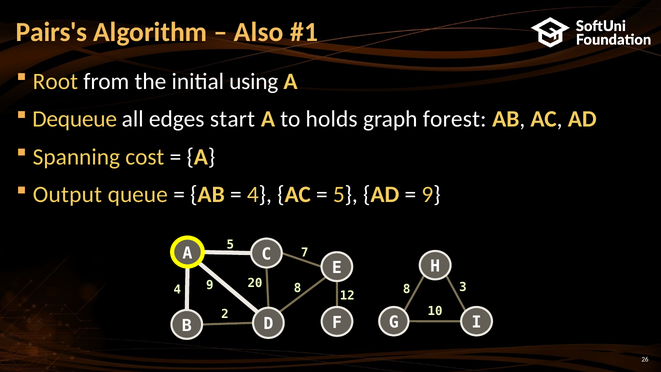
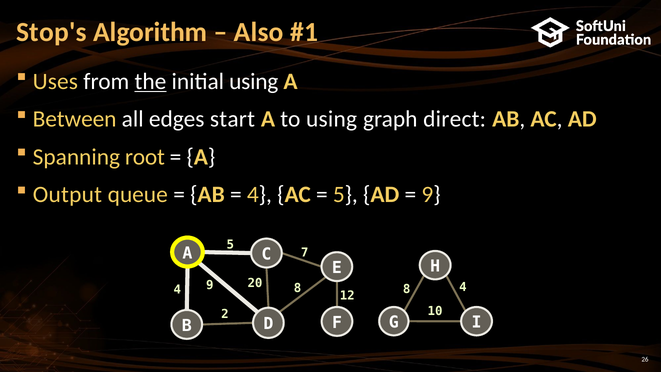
Pairs's: Pairs's -> Stop's
Root: Root -> Uses
the underline: none -> present
Dequeue: Dequeue -> Between
to holds: holds -> using
forest: forest -> direct
cost: cost -> root
8 3: 3 -> 4
